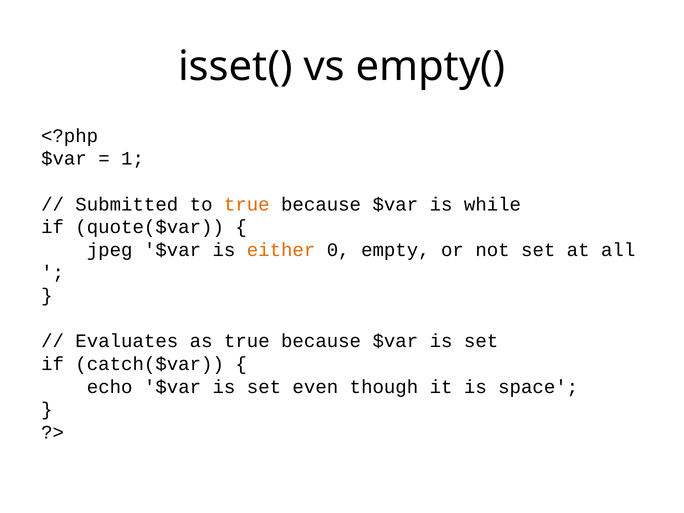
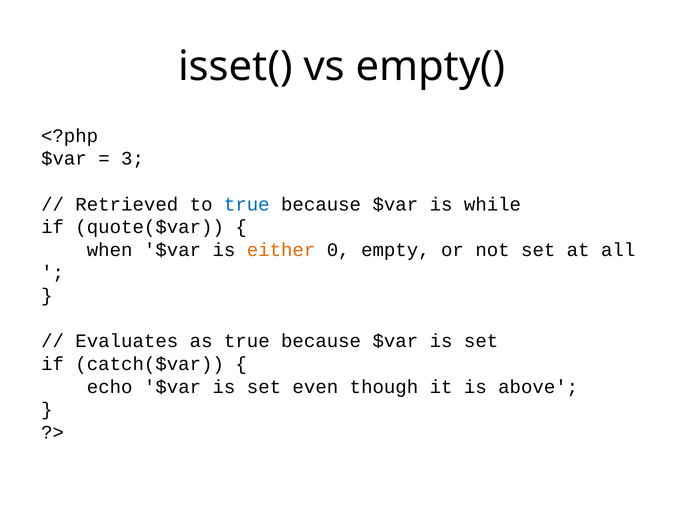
1: 1 -> 3
Submitted: Submitted -> Retrieved
true at (247, 204) colour: orange -> blue
jpeg: jpeg -> when
space: space -> above
